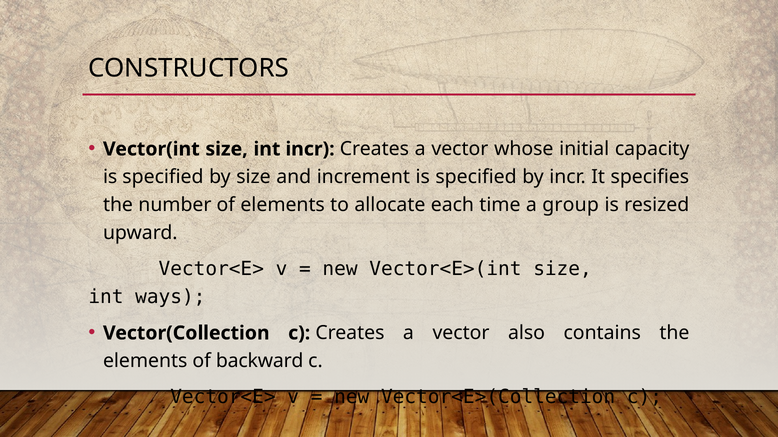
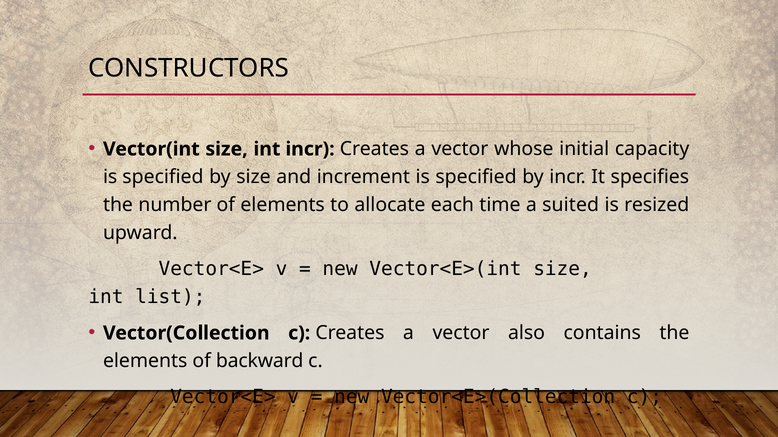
group: group -> suited
ways: ways -> list
